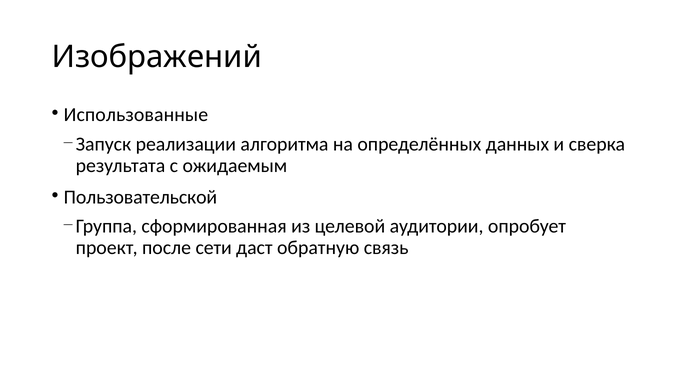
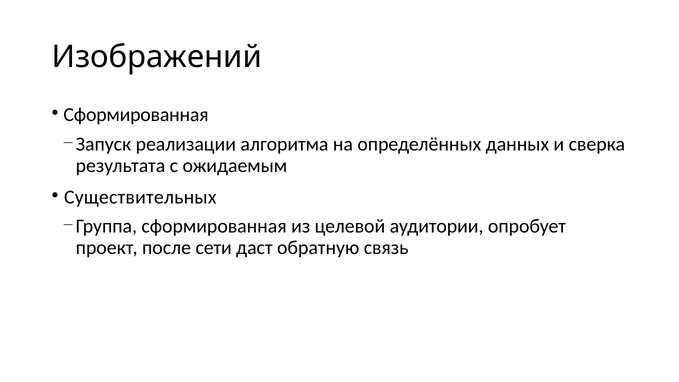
Использованные at (136, 115): Использованные -> Сформированная
Пользовательской: Пользовательской -> Существительных
